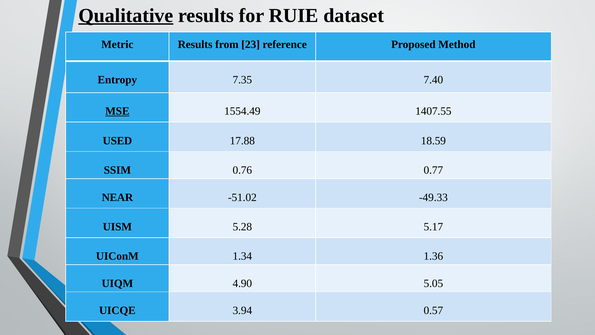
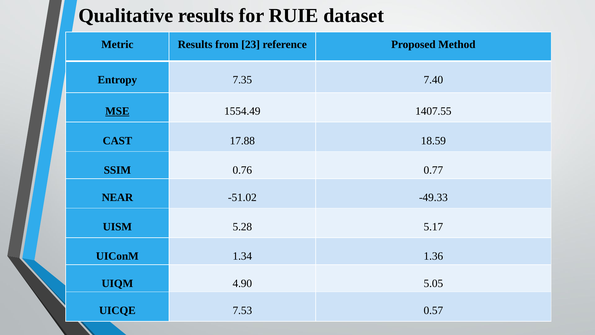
Qualitative underline: present -> none
USED: USED -> CAST
3.94: 3.94 -> 7.53
